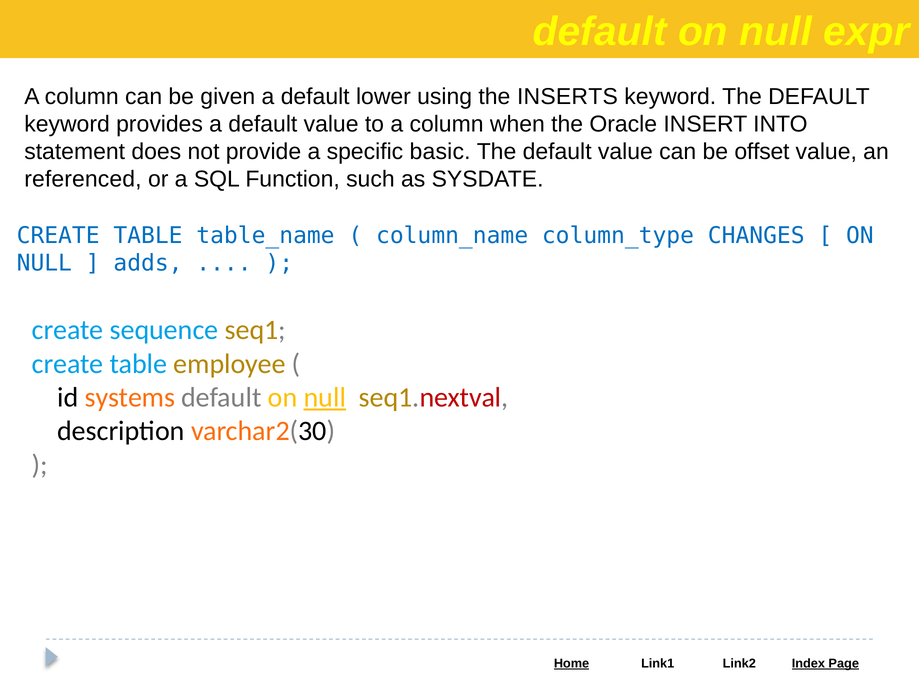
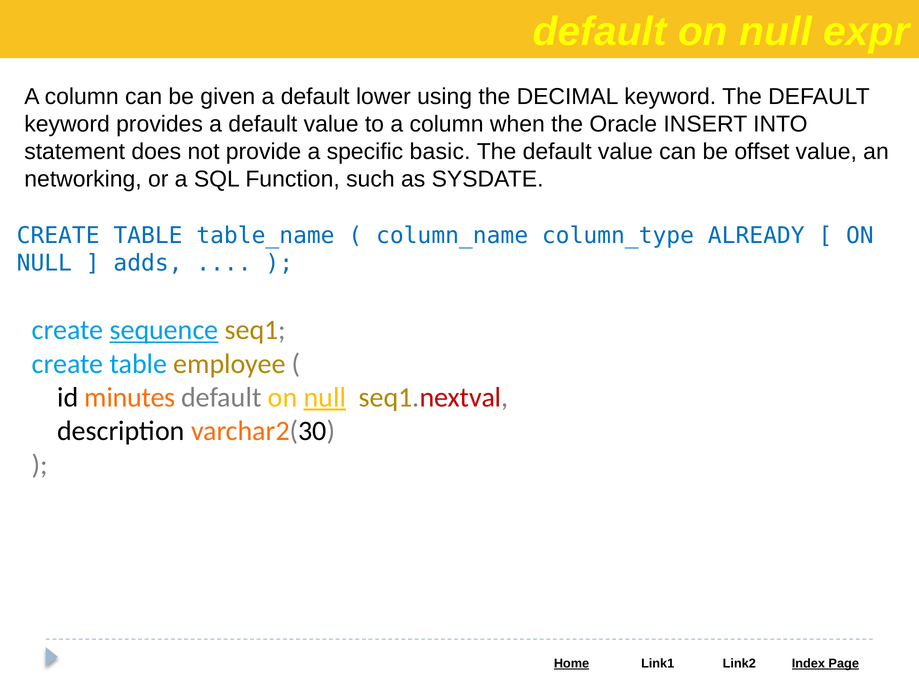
INSERTS: INSERTS -> DECIMAL
referenced: referenced -> networking
CHANGES: CHANGES -> ALREADY
sequence underline: none -> present
systems: systems -> minutes
